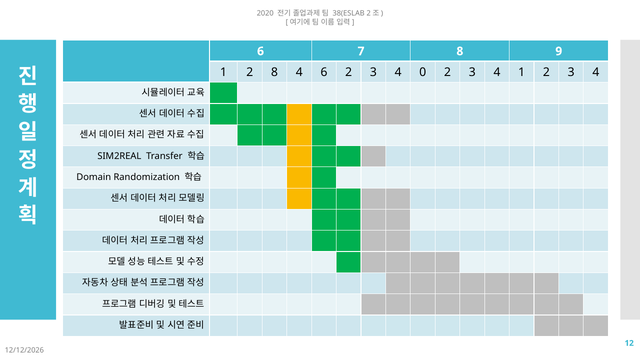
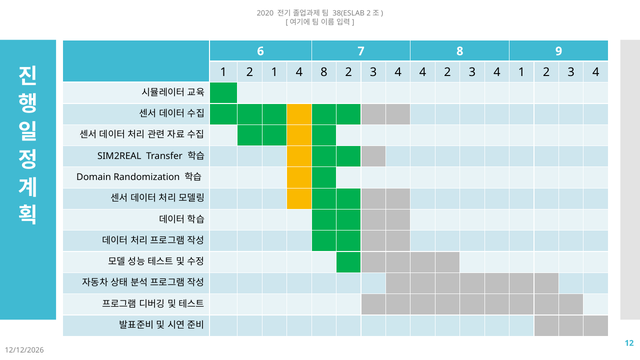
2 8: 8 -> 1
4 6: 6 -> 8
4 0: 0 -> 4
